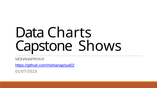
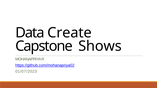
Charts: Charts -> Create
